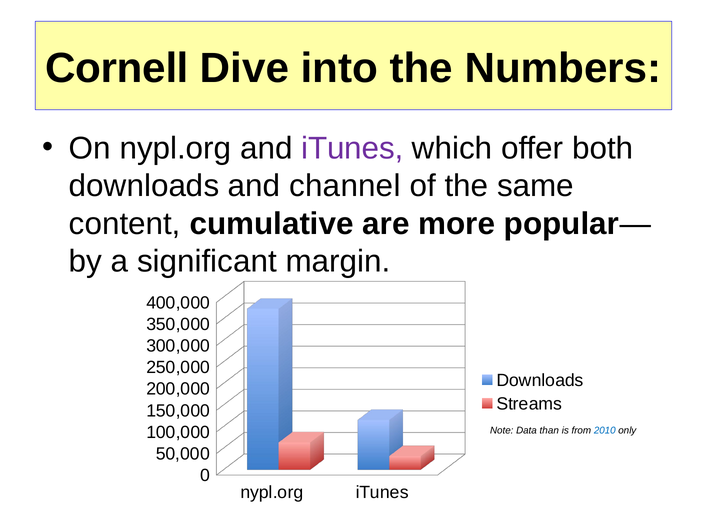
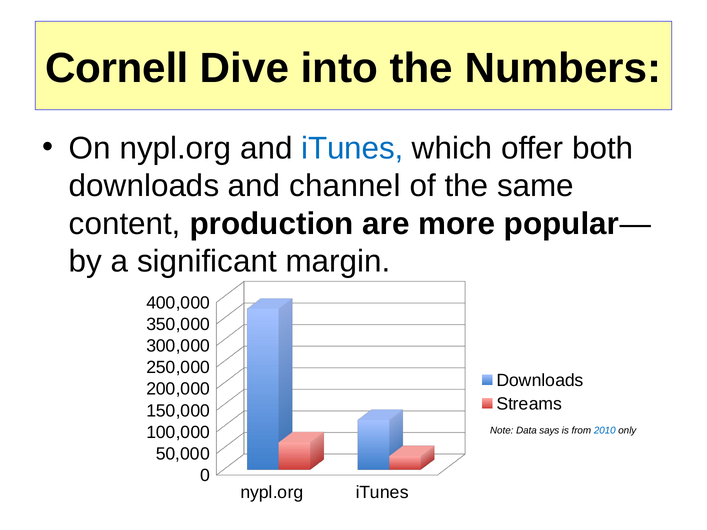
iTunes at (352, 148) colour: purple -> blue
cumulative: cumulative -> production
than: than -> says
